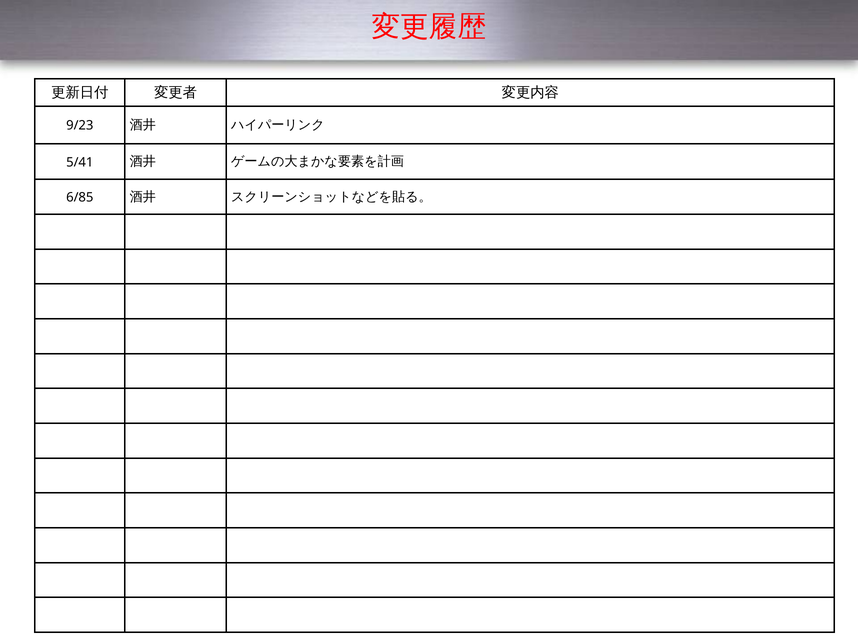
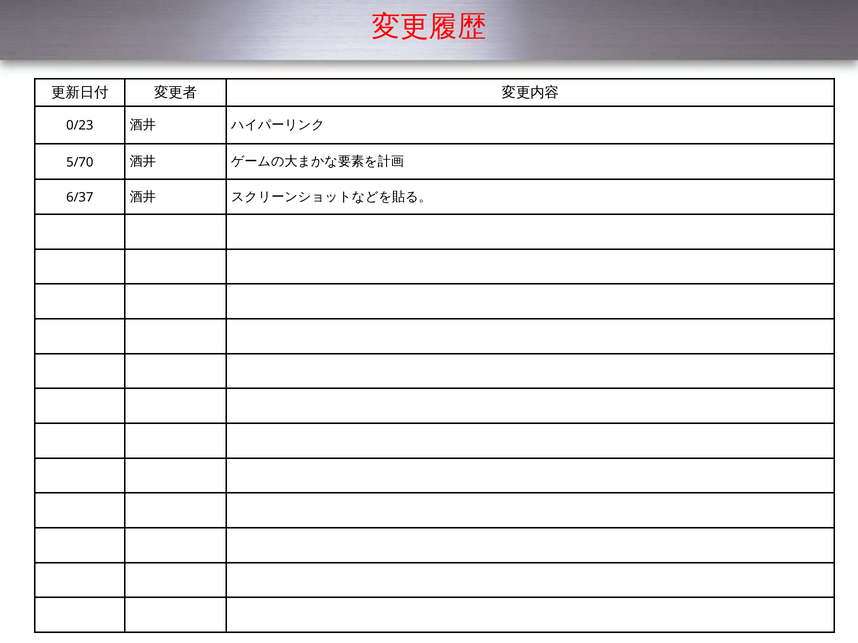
9/23: 9/23 -> 0/23
5/41: 5/41 -> 5/70
6/85: 6/85 -> 6/37
